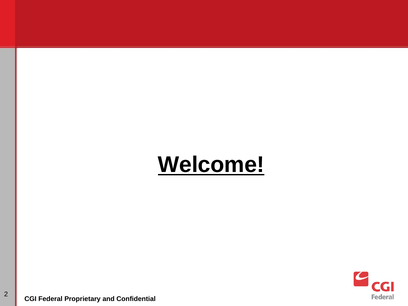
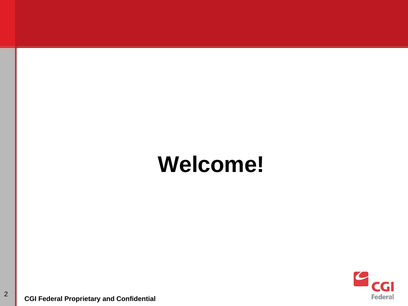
Welcome underline: present -> none
